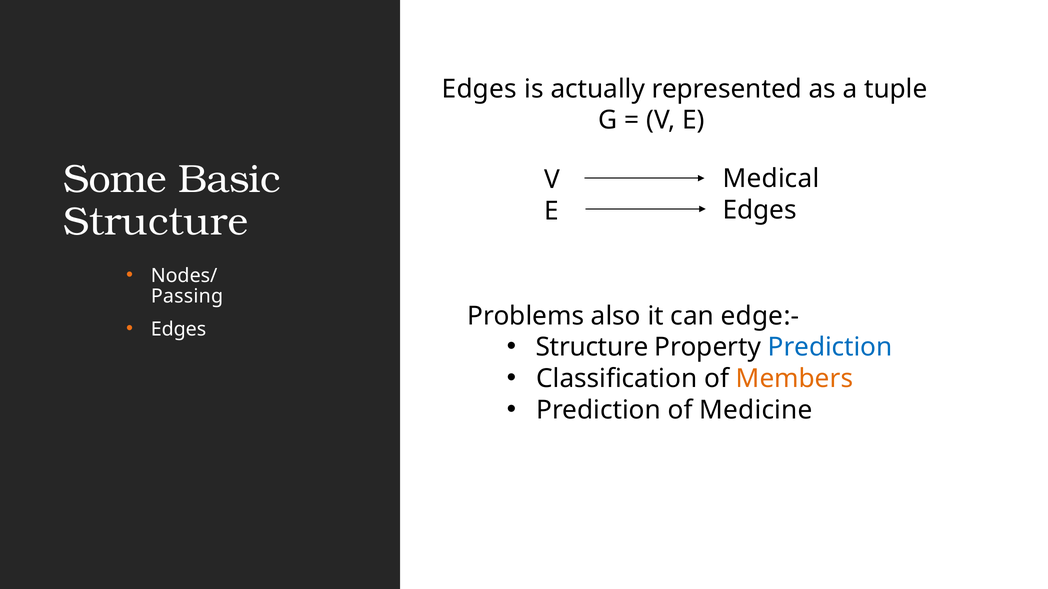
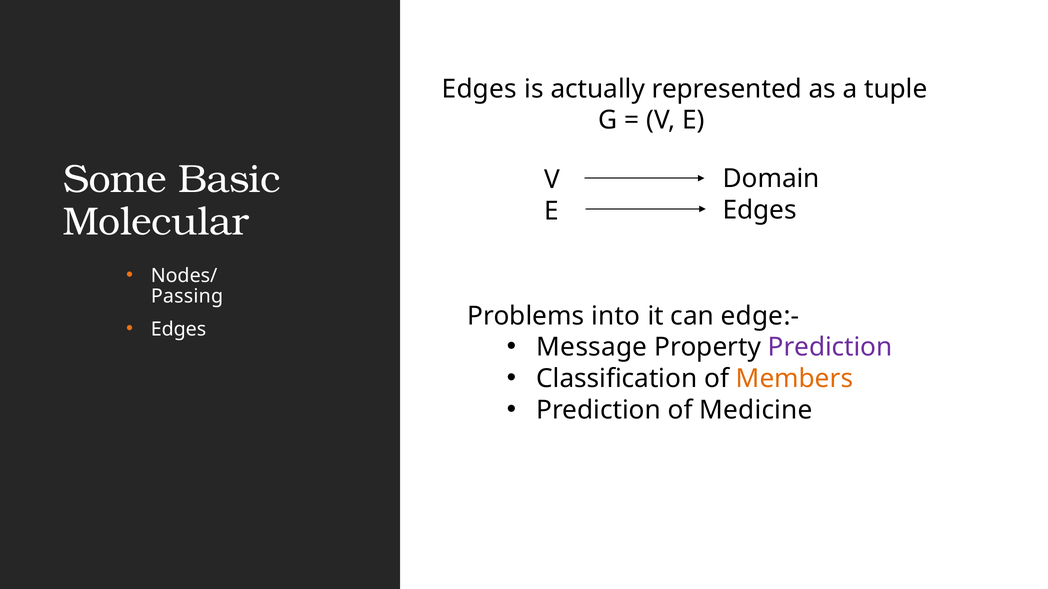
Medical: Medical -> Domain
Structure at (156, 222): Structure -> Molecular
also: also -> into
Structure at (592, 348): Structure -> Message
Prediction at (830, 348) colour: blue -> purple
